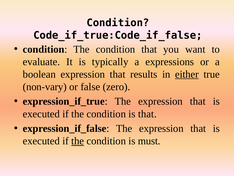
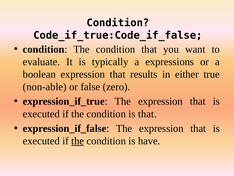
either underline: present -> none
non-vary: non-vary -> non-able
must: must -> have
